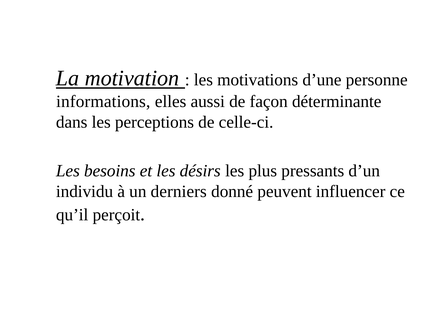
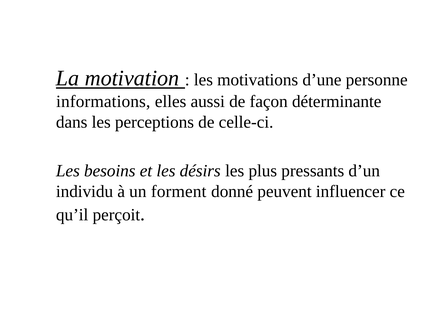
derniers: derniers -> forment
